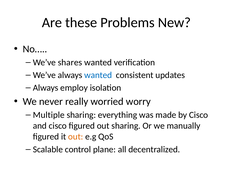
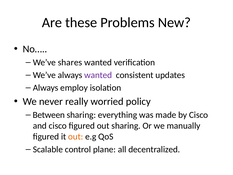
wanted at (98, 75) colour: blue -> purple
worry: worry -> policy
Multiple: Multiple -> Between
